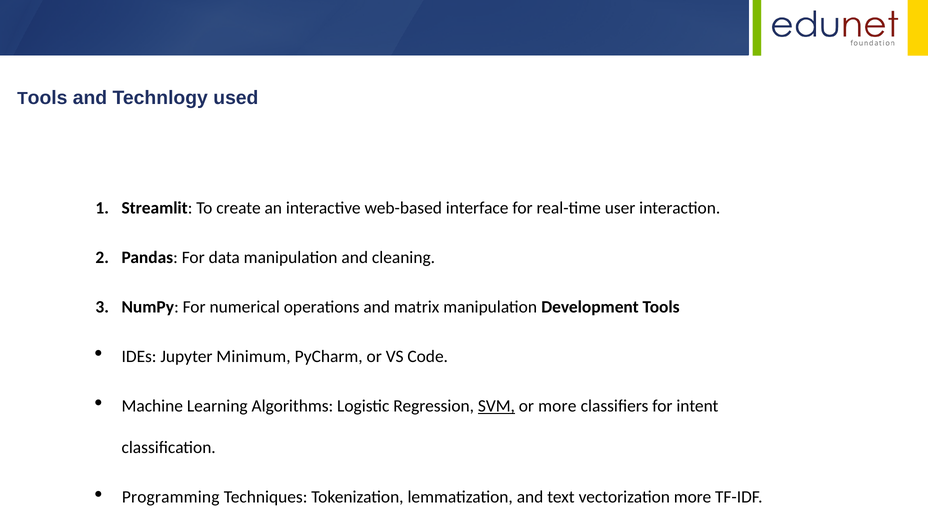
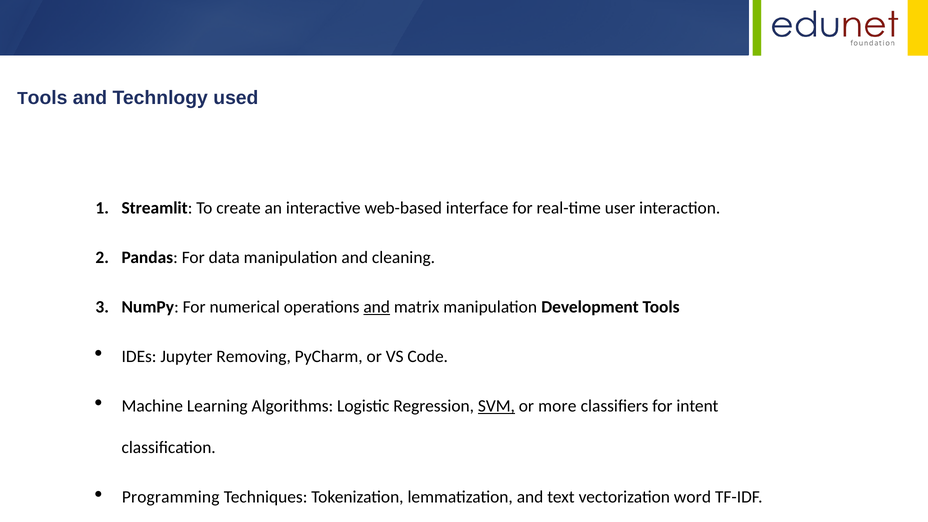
and at (377, 307) underline: none -> present
Minimum: Minimum -> Removing
vectorization more: more -> word
